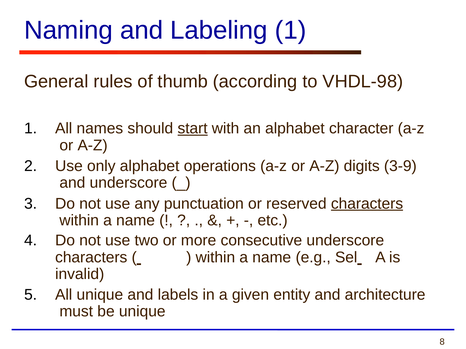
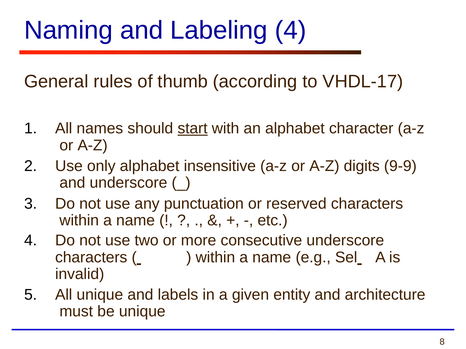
Labeling 1: 1 -> 4
VHDL-98: VHDL-98 -> VHDL-17
operations: operations -> insensitive
3-9: 3-9 -> 9-9
characters at (367, 204) underline: present -> none
